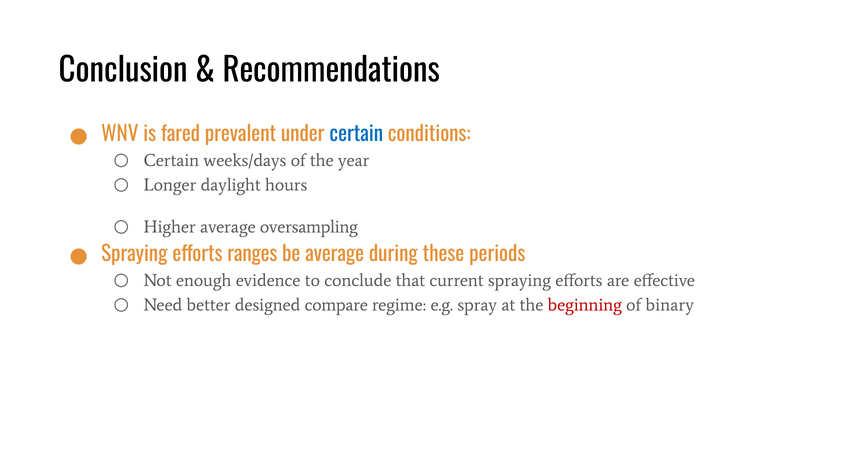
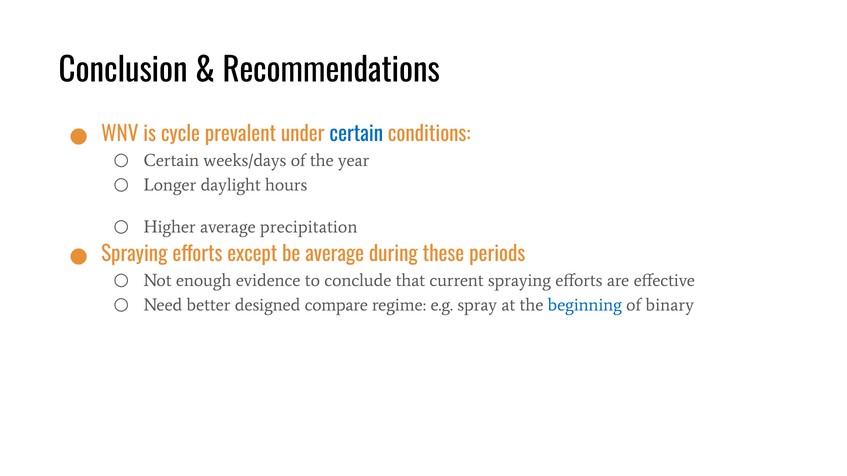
fared: fared -> cycle
oversampling: oversampling -> precipitation
ranges: ranges -> except
beginning colour: red -> blue
